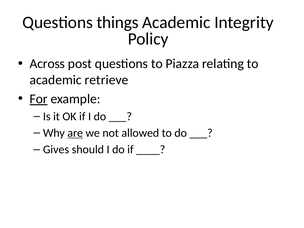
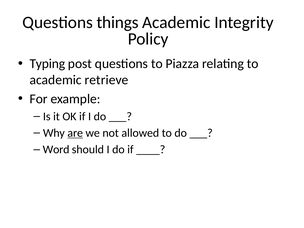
Across: Across -> Typing
For underline: present -> none
Gives: Gives -> Word
